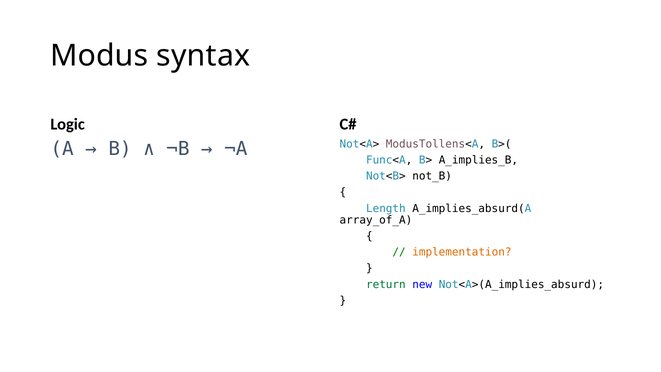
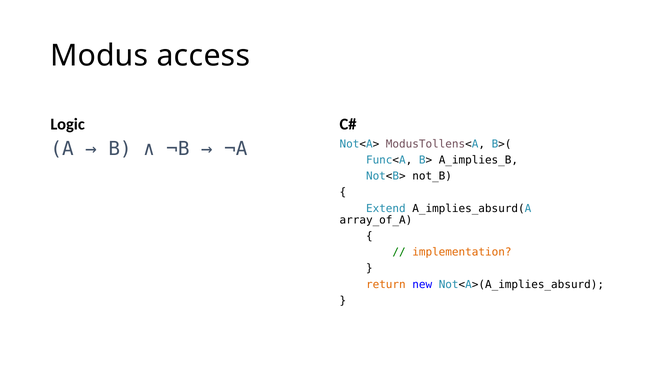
syntax: syntax -> access
Length: Length -> Extend
return colour: green -> orange
